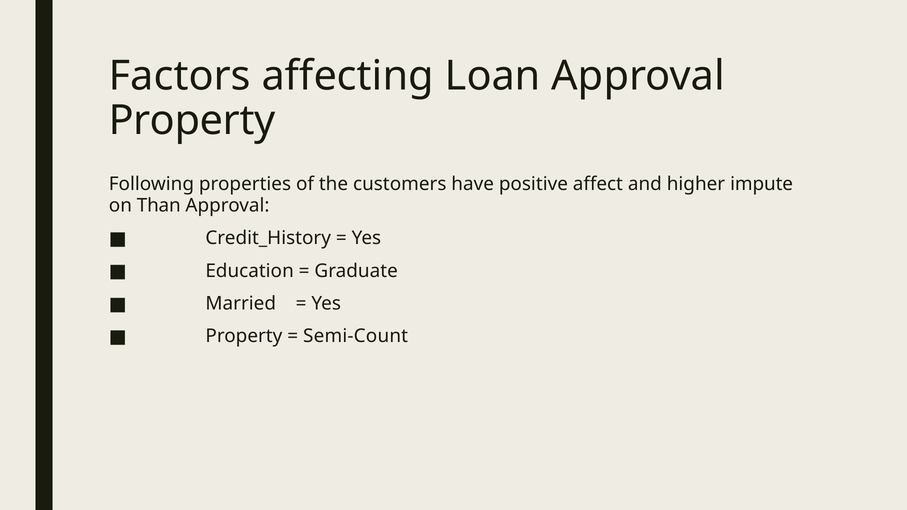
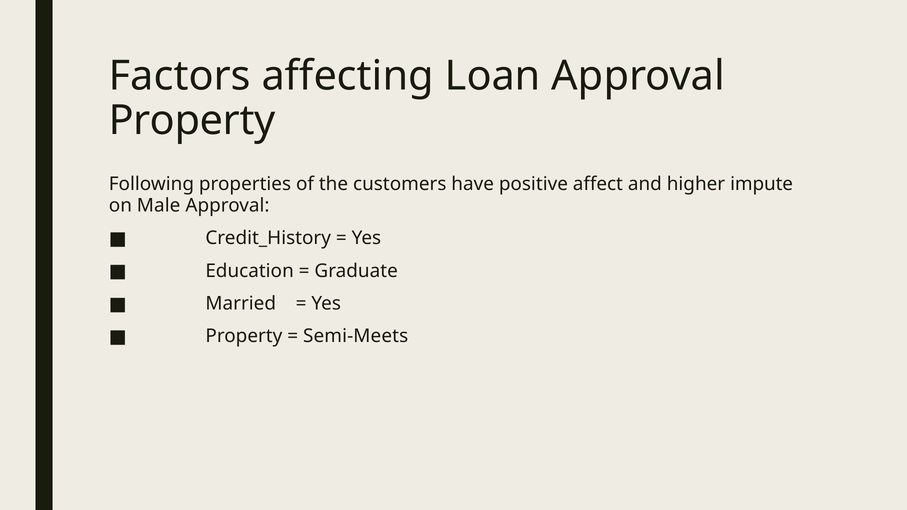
Than: Than -> Male
Semi-Count: Semi-Count -> Semi-Meets
